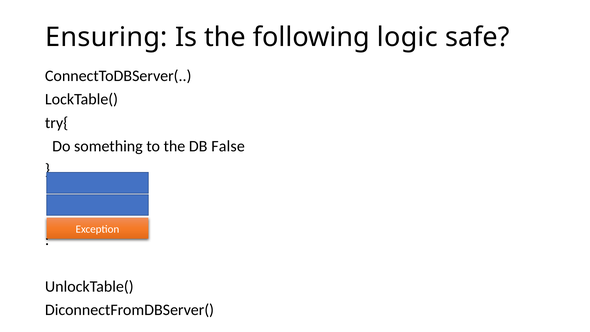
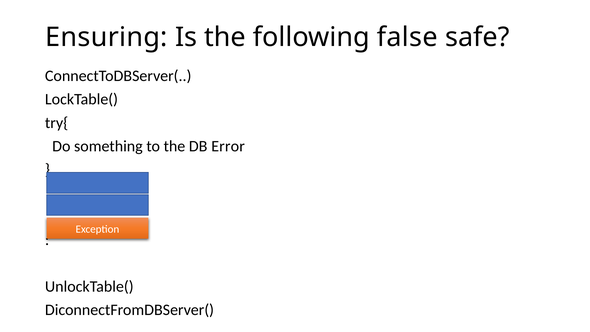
logic: logic -> false
False: False -> Error
